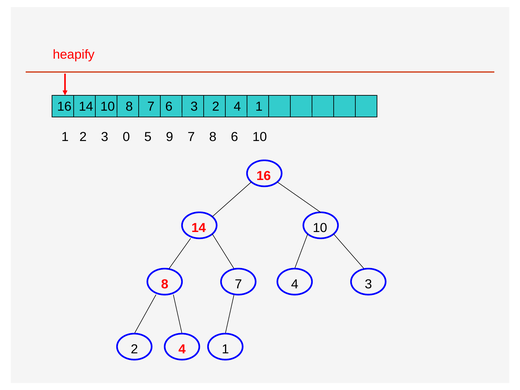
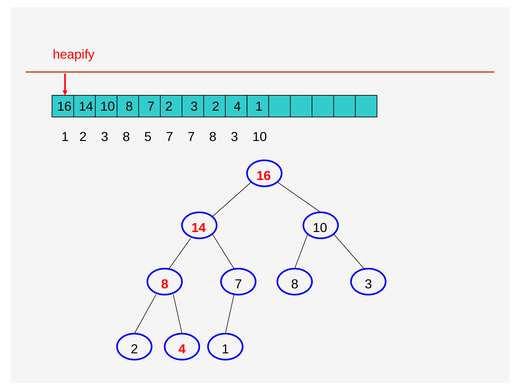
7 6: 6 -> 2
3 0: 0 -> 8
5 9: 9 -> 7
6 at (234, 137): 6 -> 3
4 at (295, 284): 4 -> 8
